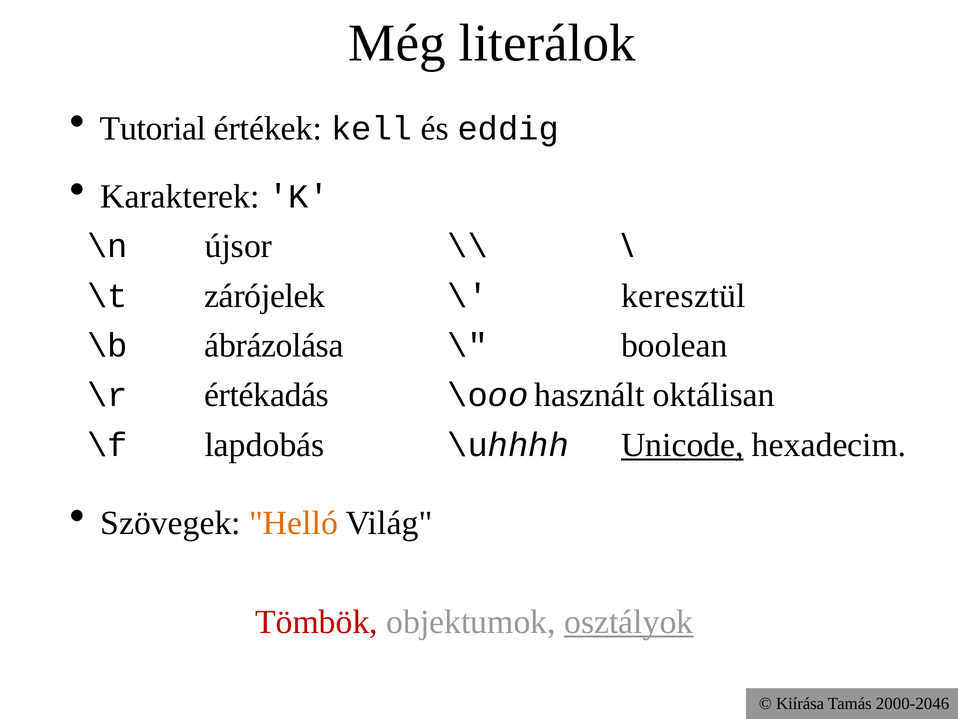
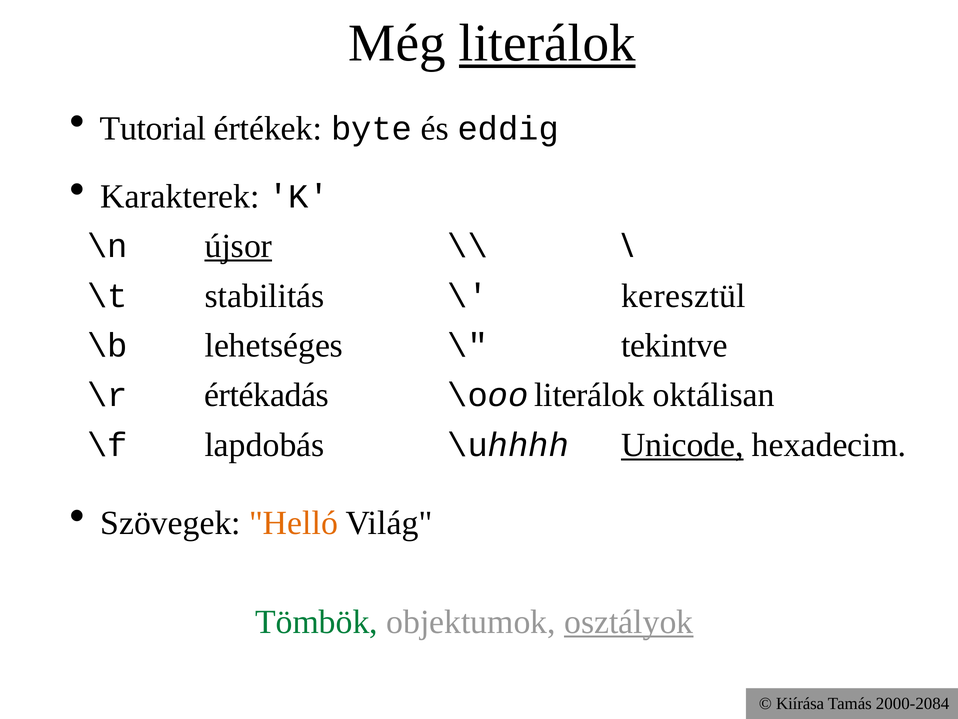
literálok at (547, 43) underline: none -> present
kell: kell -> byte
újsor underline: none -> present
zárójelek: zárójelek -> stabilitás
ábrázolása: ábrázolása -> lehetséges
boolean: boolean -> tekintve
\ooo használt: használt -> literálok
Tömbök colour: red -> green
2000-2046: 2000-2046 -> 2000-2084
